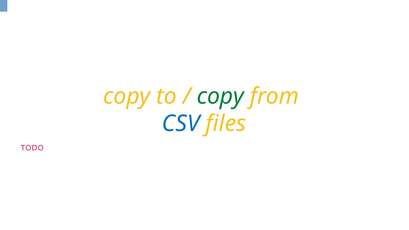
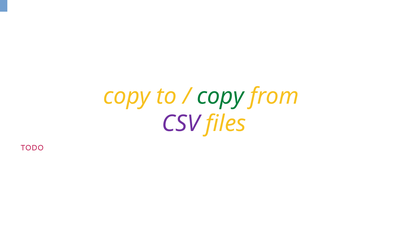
CSV colour: blue -> purple
